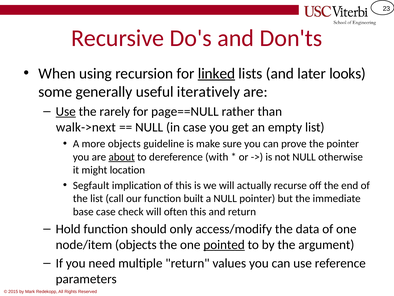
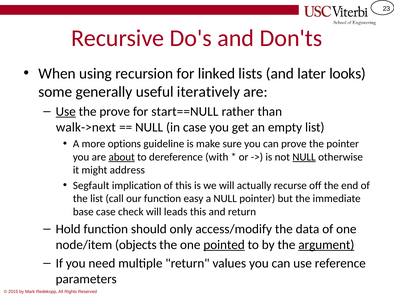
linked underline: present -> none
the rarely: rarely -> prove
page==NULL: page==NULL -> start==NULL
more objects: objects -> options
NULL at (304, 157) underline: none -> present
location: location -> address
built: built -> easy
often: often -> leads
argument underline: none -> present
